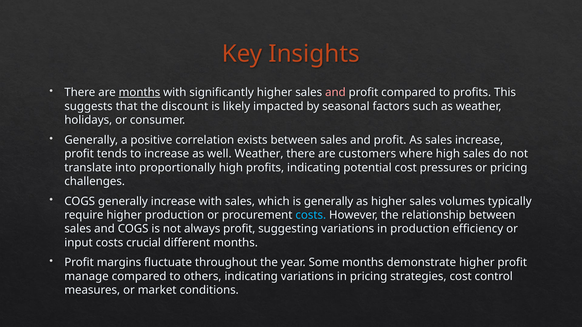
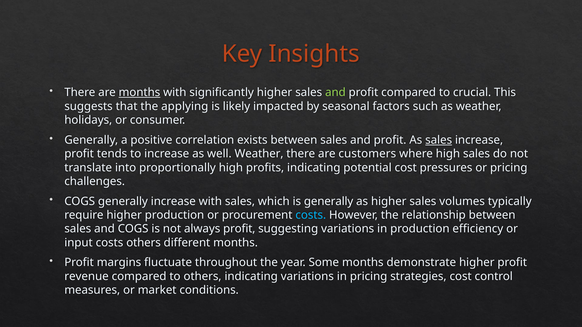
and at (335, 93) colour: pink -> light green
to profits: profits -> crucial
discount: discount -> applying
sales at (439, 140) underline: none -> present
costs crucial: crucial -> others
manage: manage -> revenue
